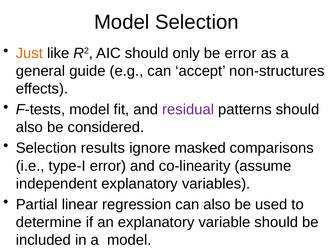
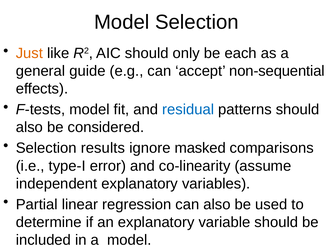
be error: error -> each
non-structures: non-structures -> non-sequential
residual colour: purple -> blue
